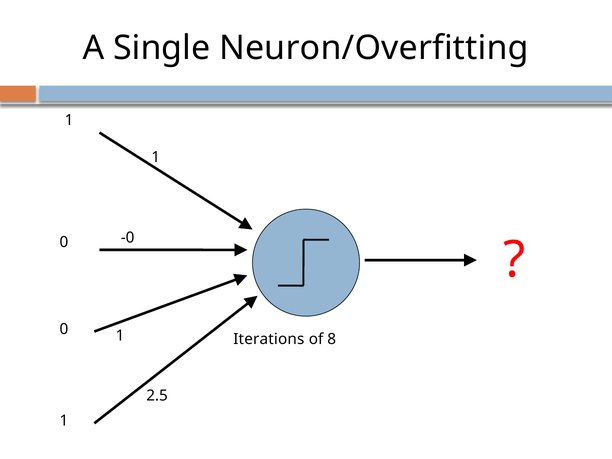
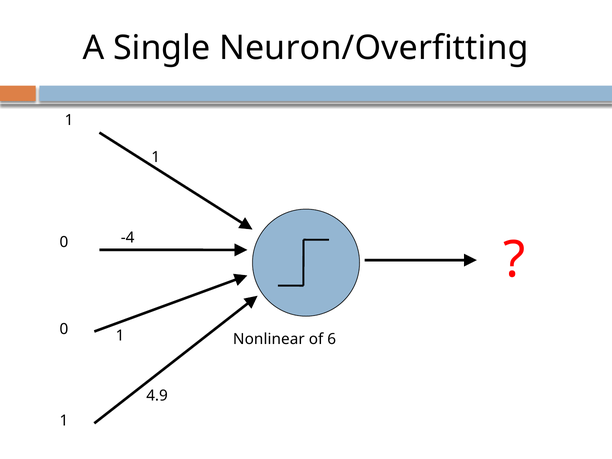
-0: -0 -> -4
Iterations: Iterations -> Nonlinear
8: 8 -> 6
2.5: 2.5 -> 4.9
